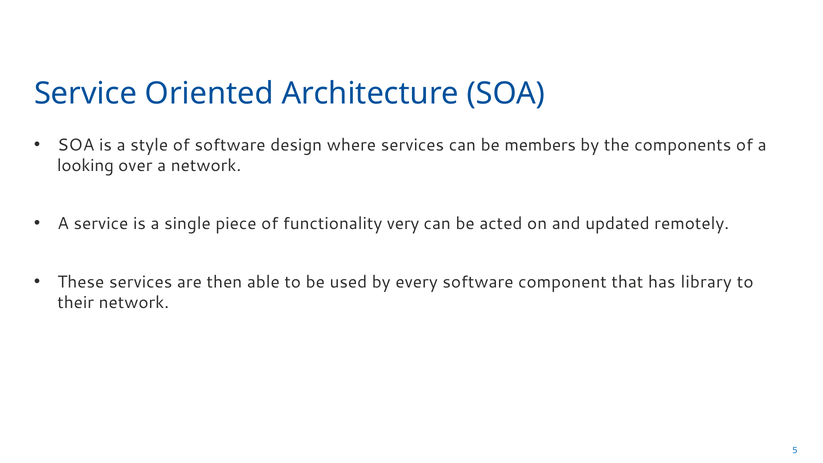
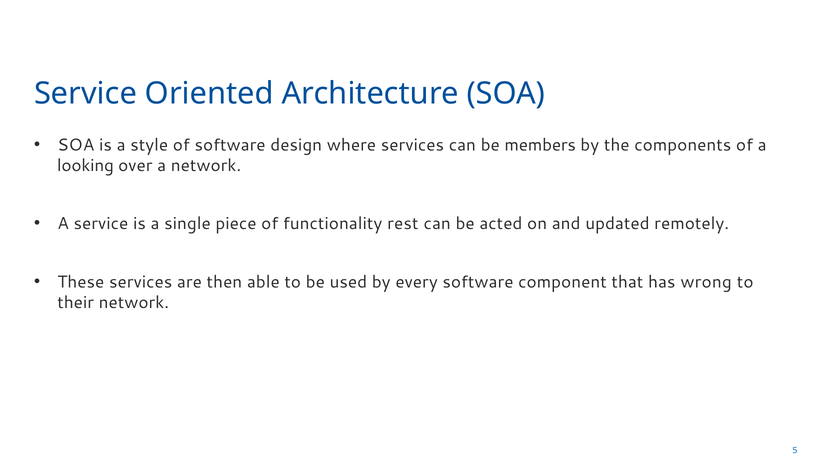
very: very -> rest
library: library -> wrong
